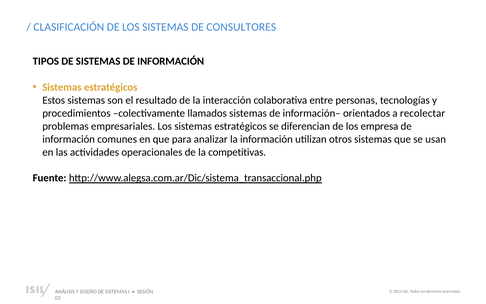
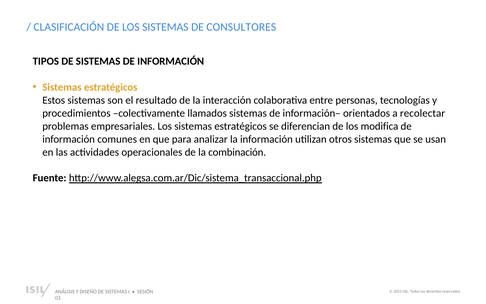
empresa: empresa -> modifica
competitivas: competitivas -> combinación
